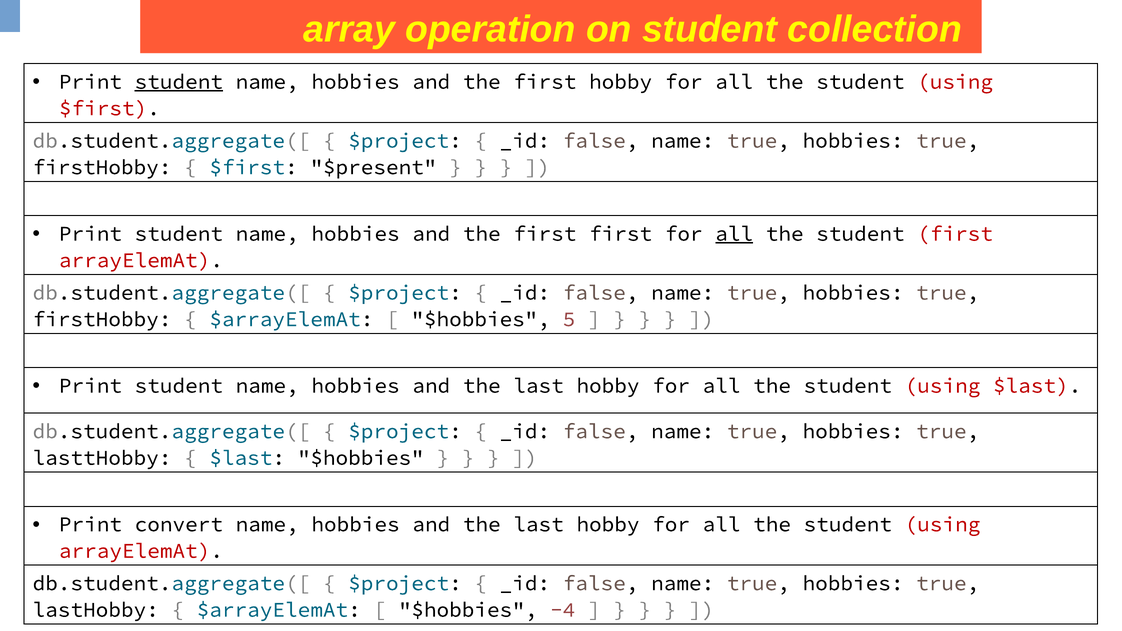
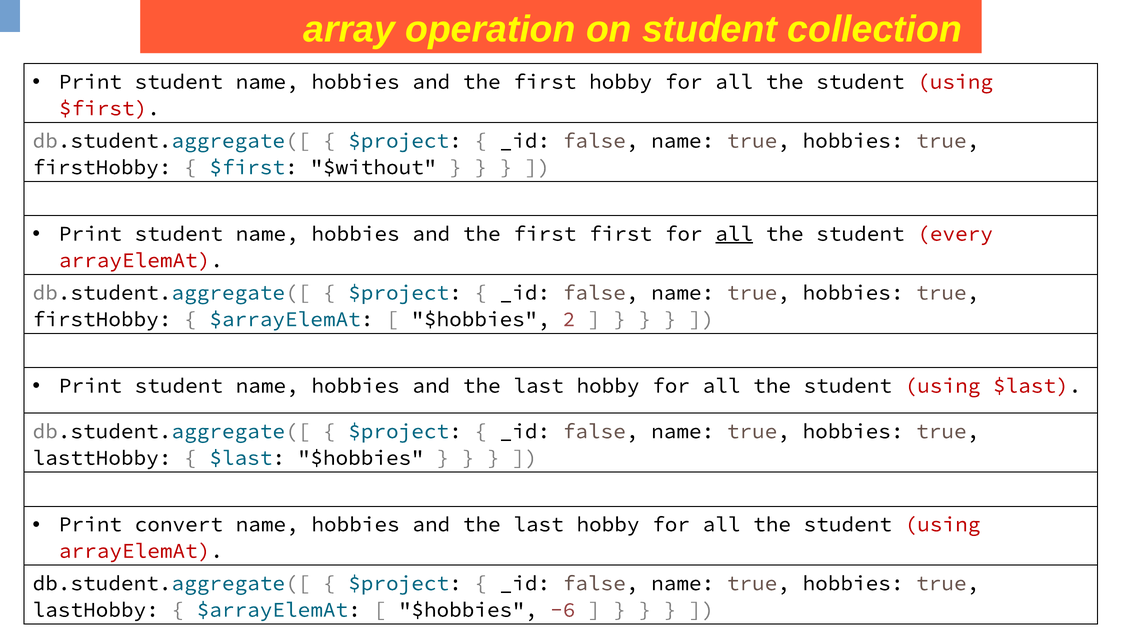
student at (179, 82) underline: present -> none
$present: $present -> $without
student first: first -> every
5: 5 -> 2
-4: -4 -> -6
